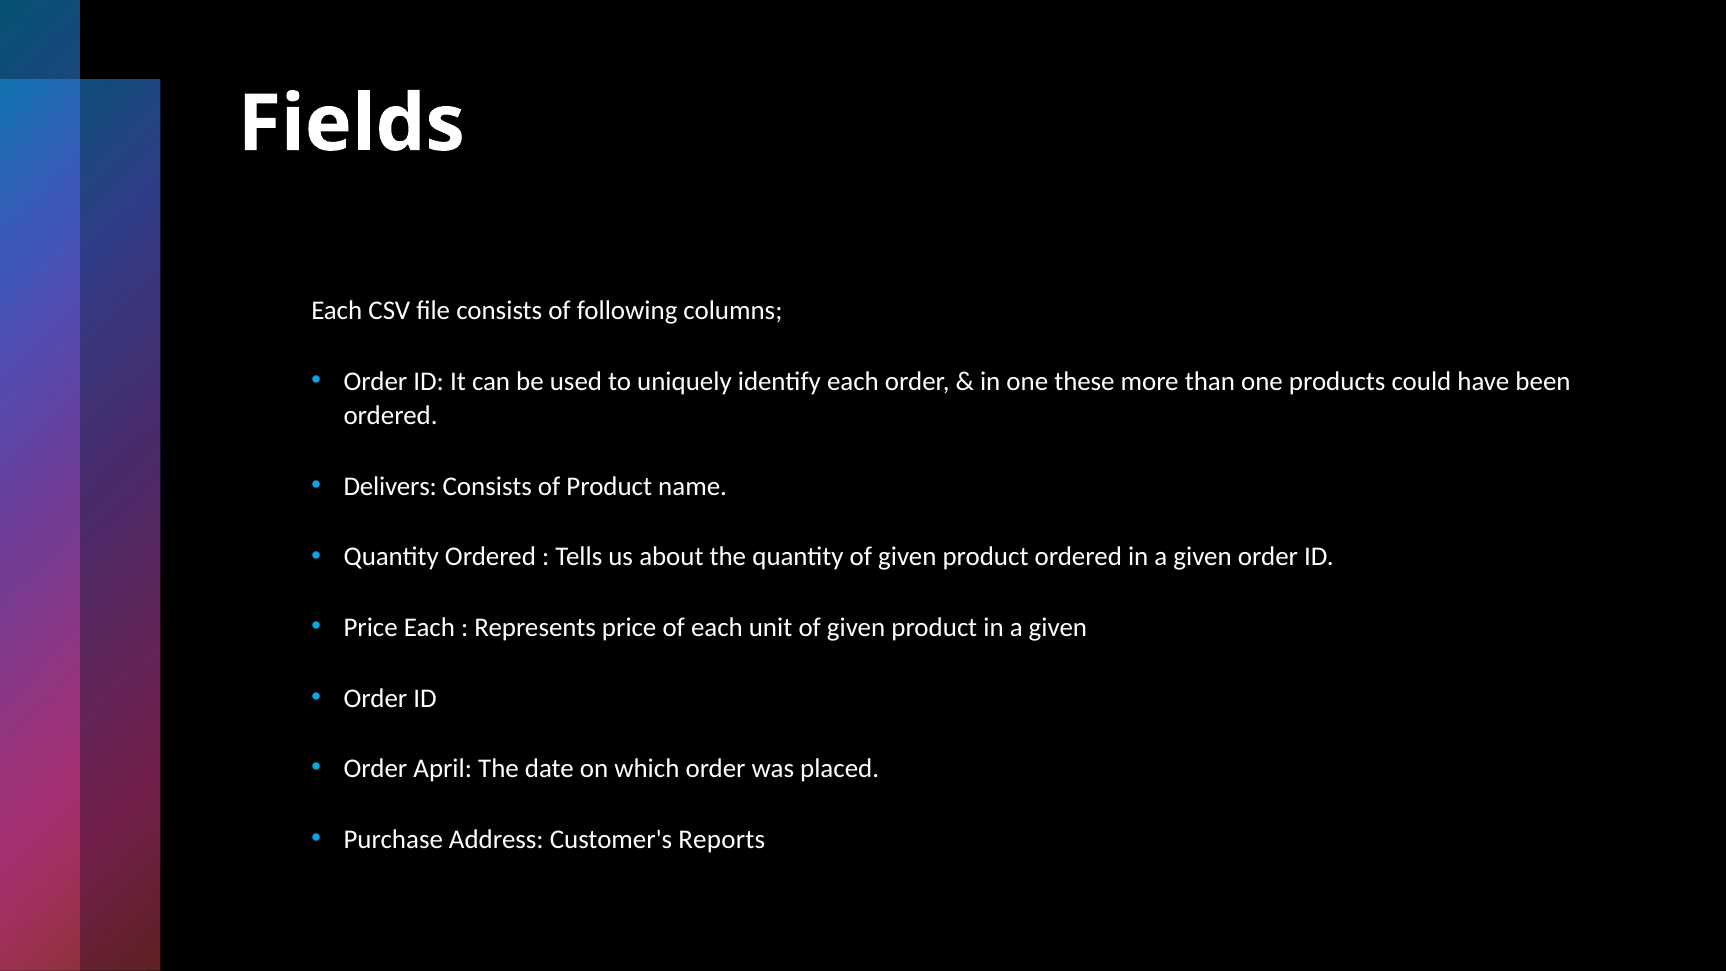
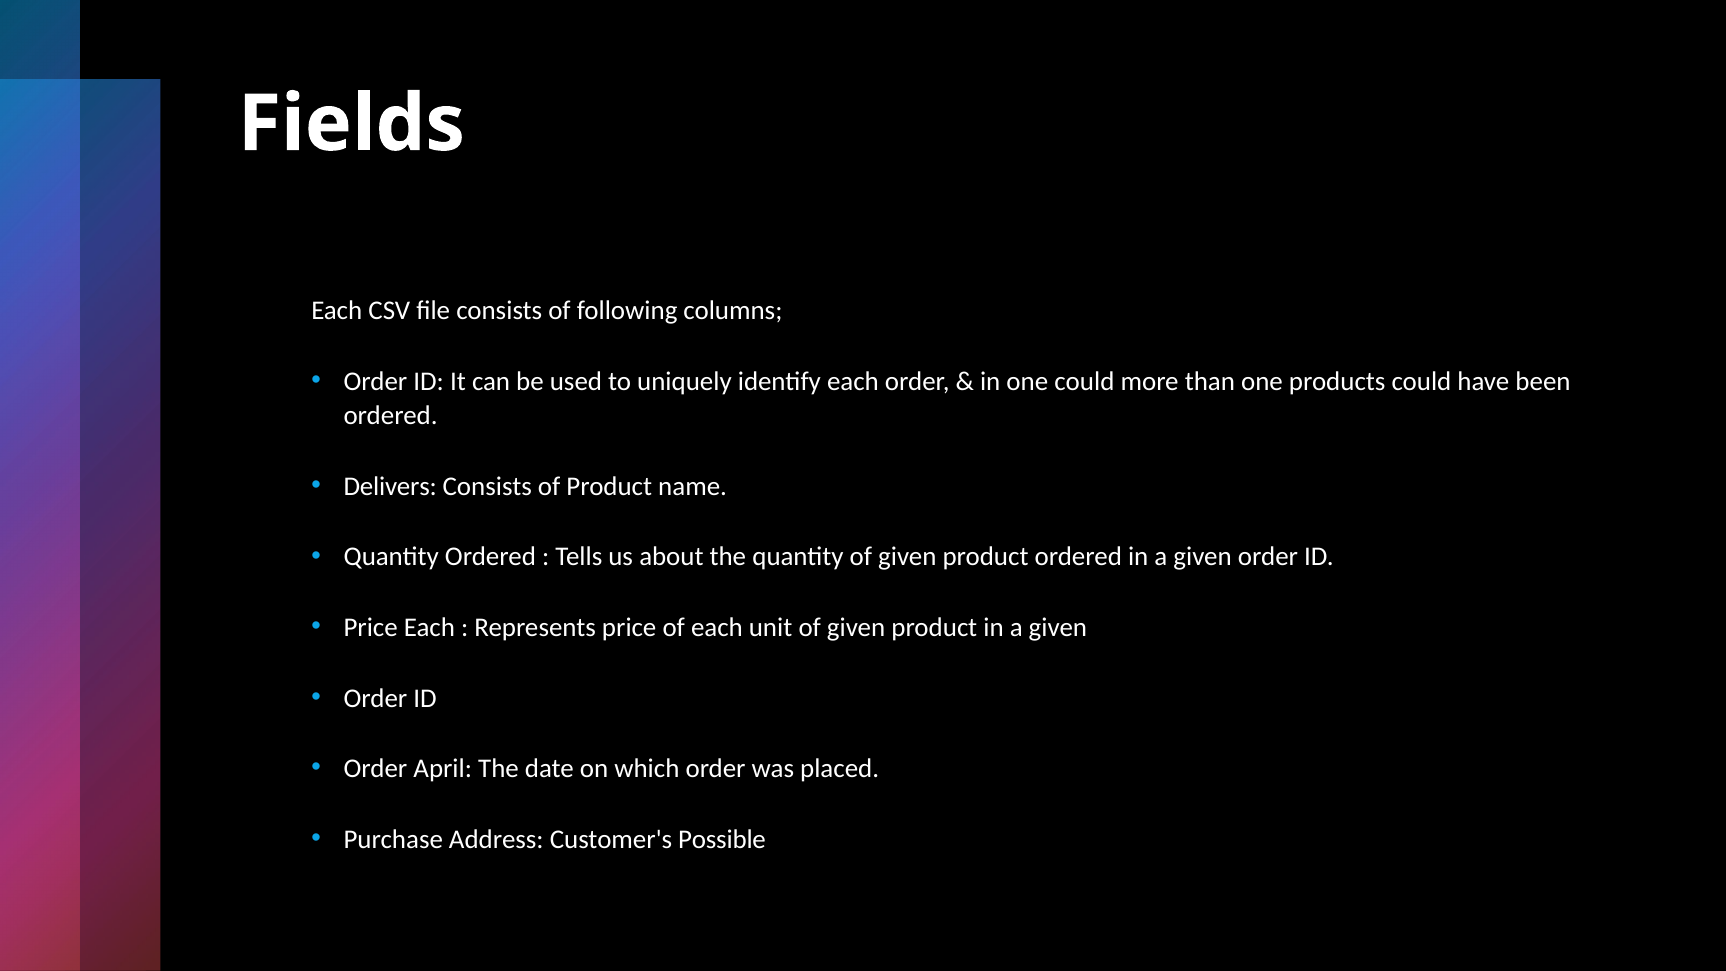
one these: these -> could
Reports: Reports -> Possible
